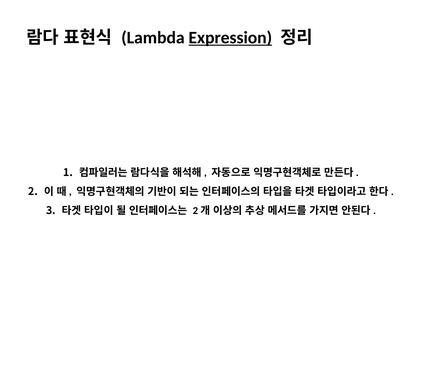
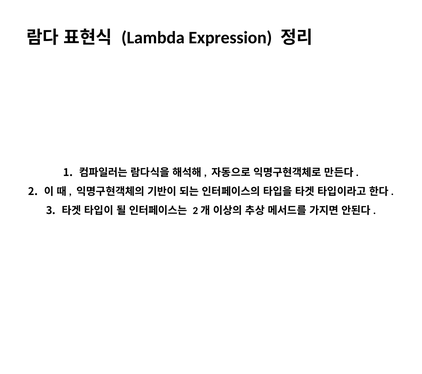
Expression underline: present -> none
